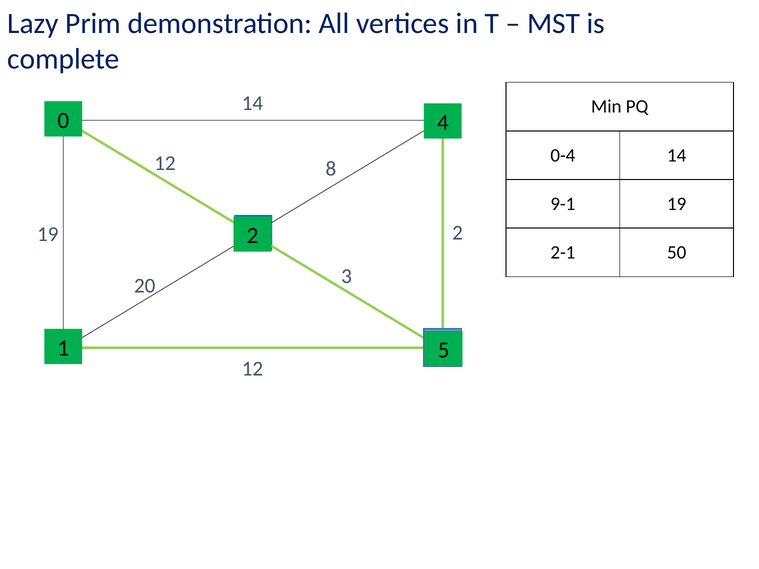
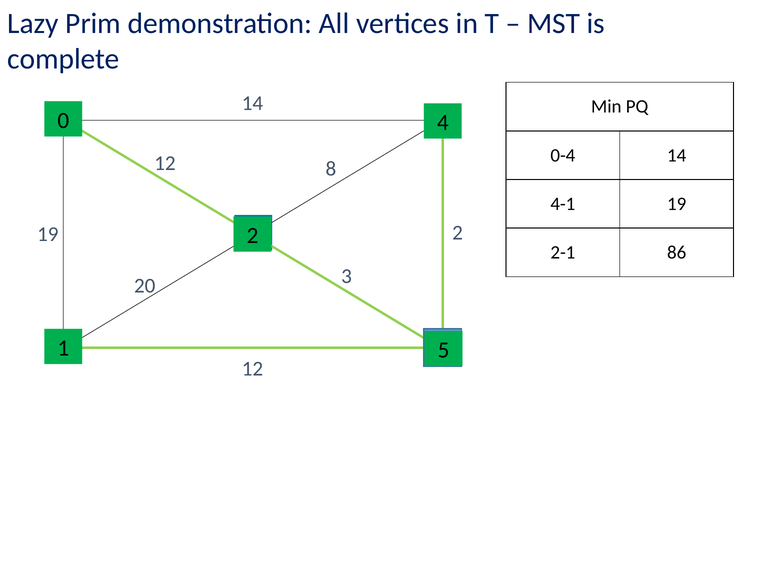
9-1: 9-1 -> 4-1
50: 50 -> 86
